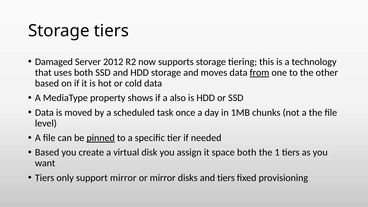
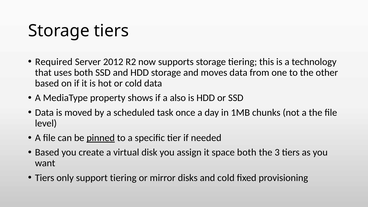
Damaged: Damaged -> Required
from underline: present -> none
1: 1 -> 3
support mirror: mirror -> tiering
and tiers: tiers -> cold
